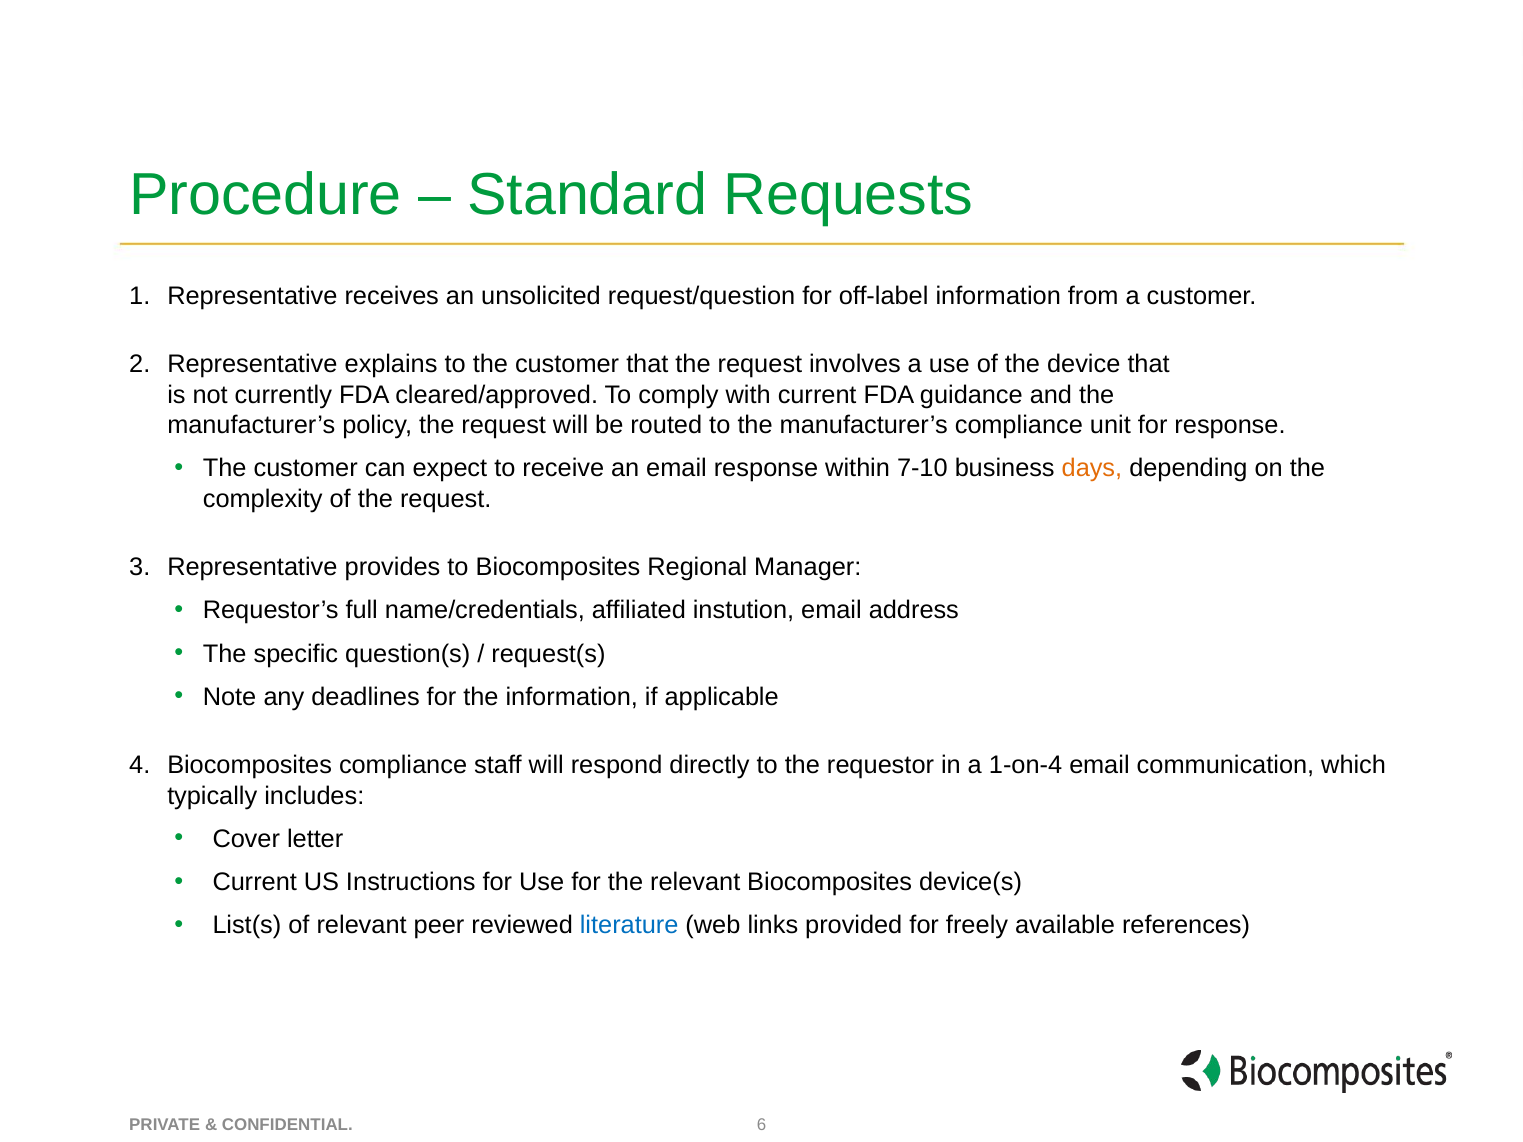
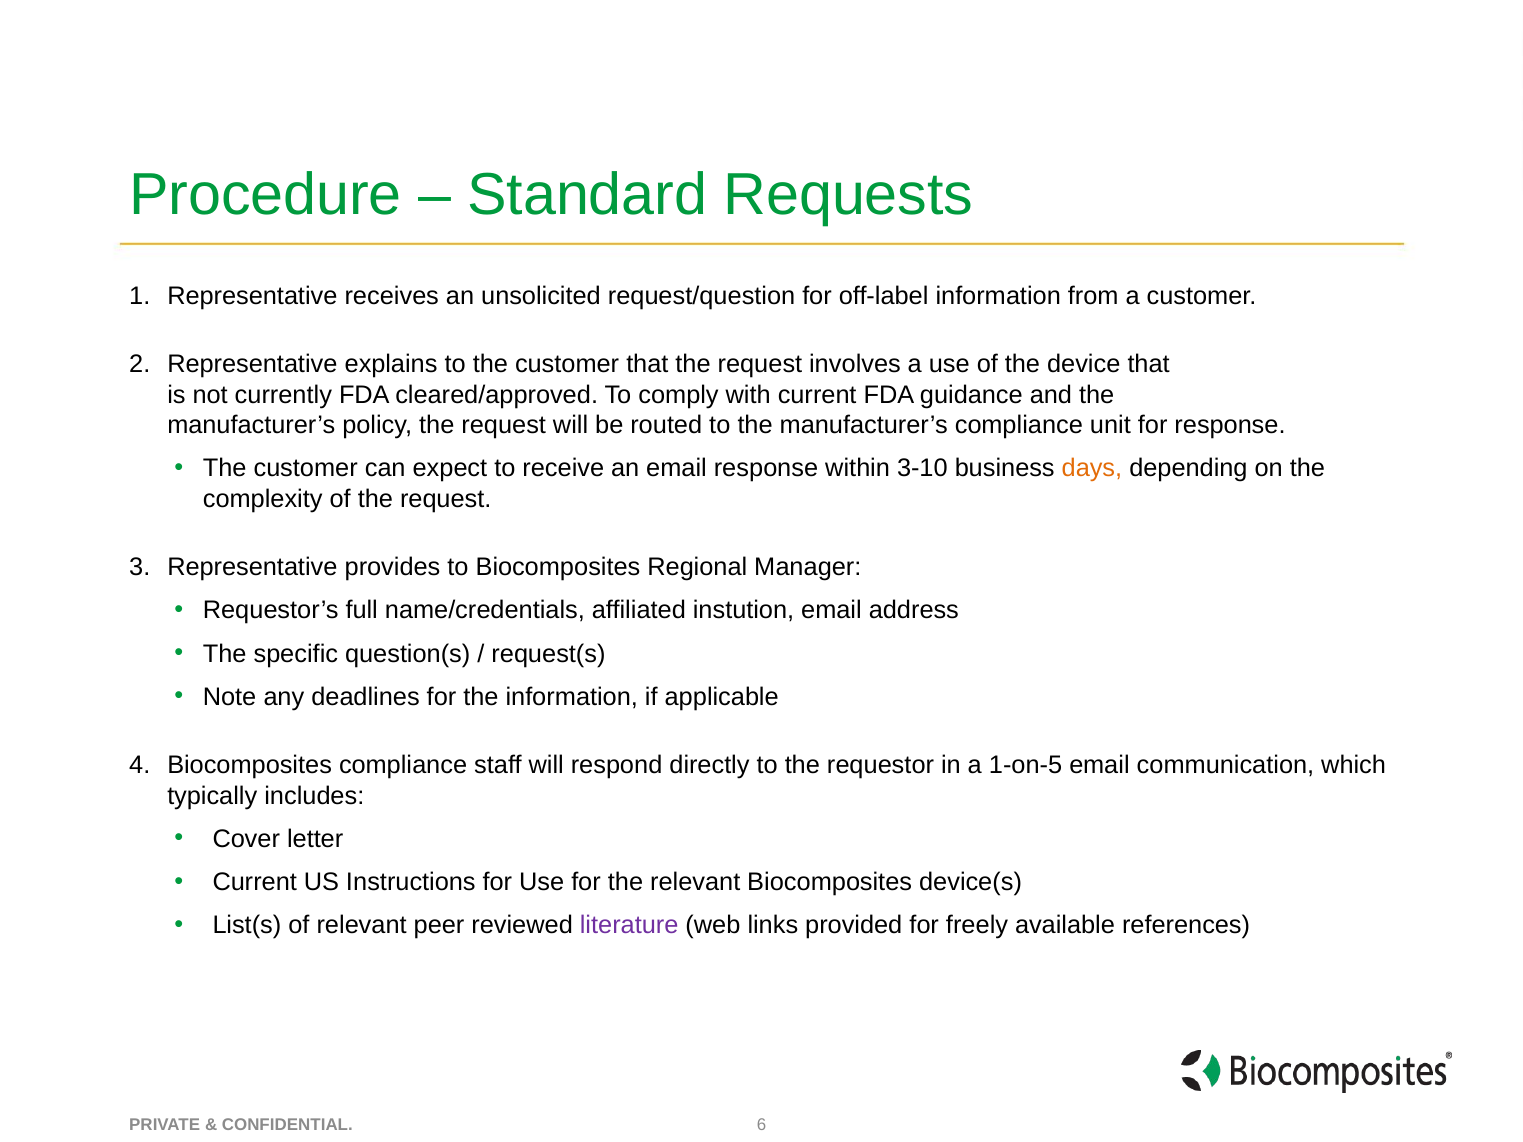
7-10: 7-10 -> 3-10
1-on-4: 1-on-4 -> 1-on-5
literature colour: blue -> purple
